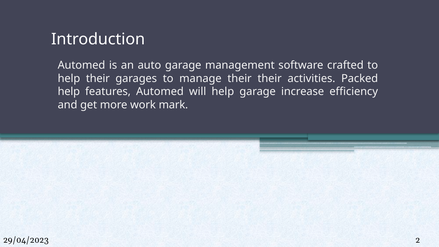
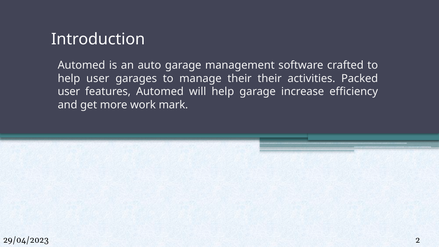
help their: their -> user
help at (69, 92): help -> user
